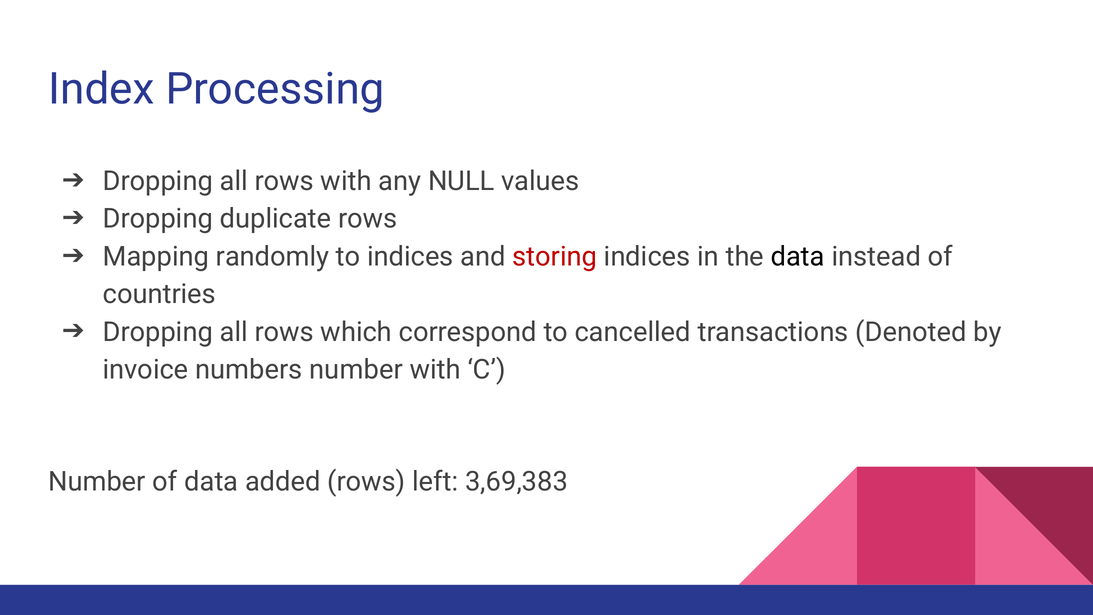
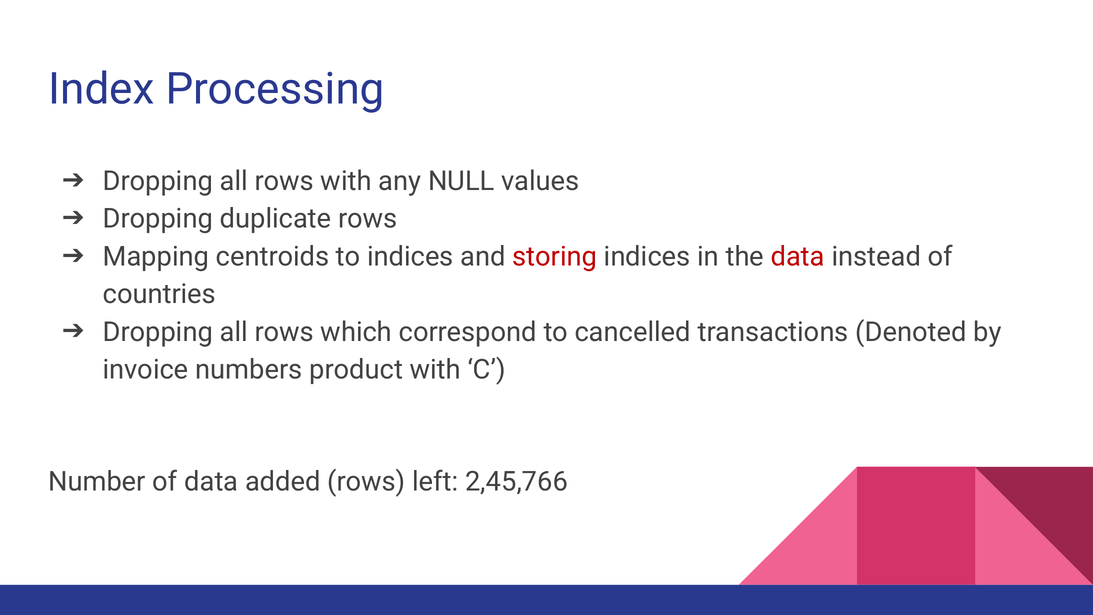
randomly: randomly -> centroids
data at (798, 257) colour: black -> red
numbers number: number -> product
3,69,383: 3,69,383 -> 2,45,766
